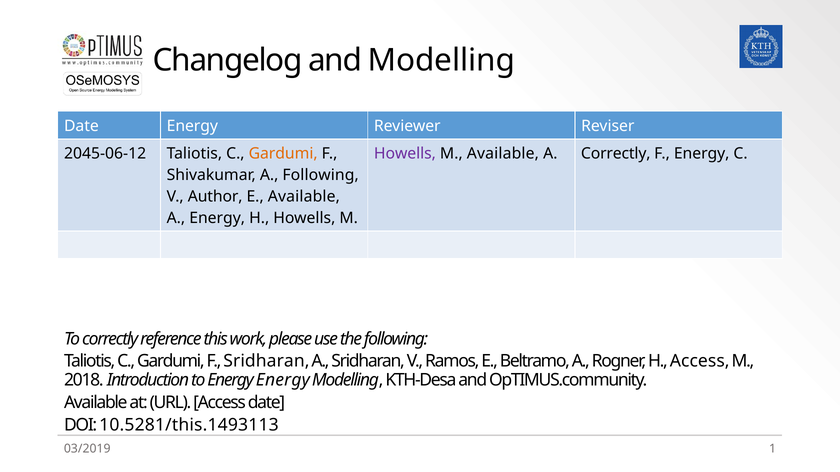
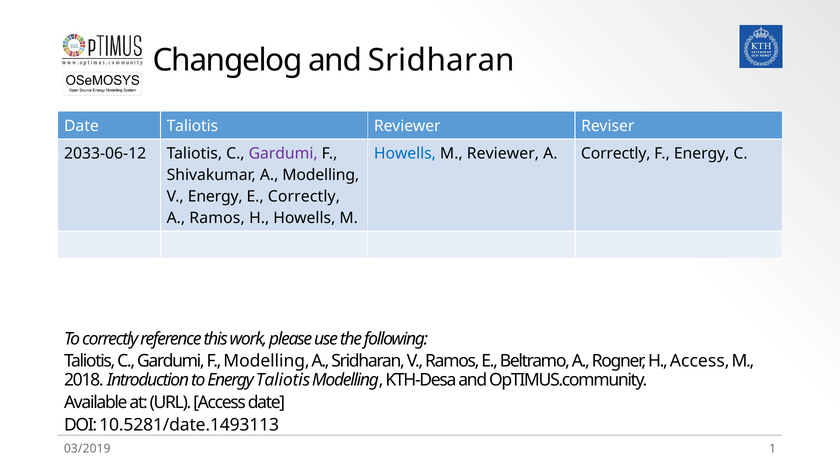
and Modelling: Modelling -> Sridharan
Date Energy: Energy -> Taliotis
2045-06-12: 2045-06-12 -> 2033-06-12
Gardumi at (283, 154) colour: orange -> purple
Howells at (405, 154) colour: purple -> blue
M Available: Available -> Reviewer
A Following: Following -> Modelling
V Author: Author -> Energy
E Available: Available -> Correctly
A Energy: Energy -> Ramos
F Sridharan: Sridharan -> Modelling
Energy Energy: Energy -> Taliotis
10.5281/this.1493113: 10.5281/this.1493113 -> 10.5281/date.1493113
